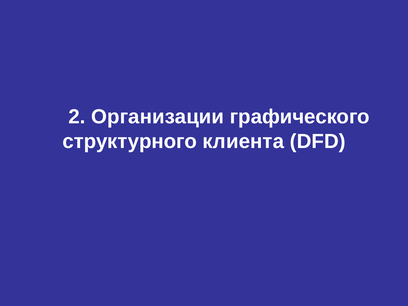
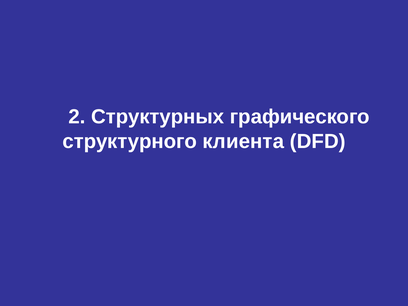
Организации: Организации -> Структурных
